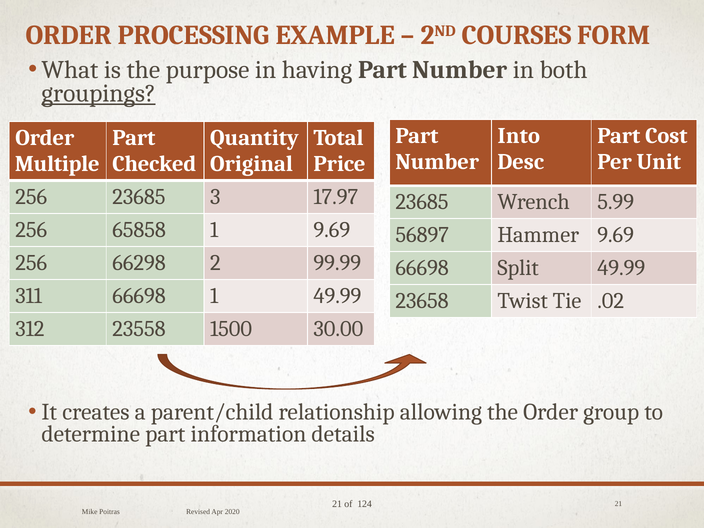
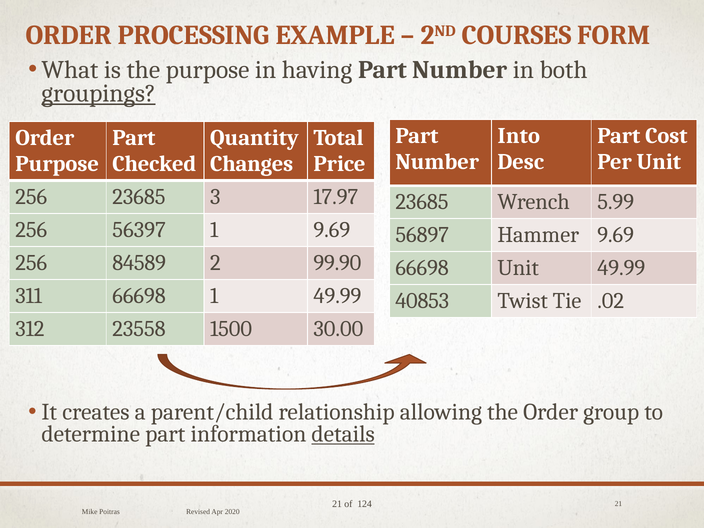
Multiple at (57, 164): Multiple -> Purpose
Original: Original -> Changes
65858: 65858 -> 56397
66298: 66298 -> 84589
99.99: 99.99 -> 99.90
66698 Split: Split -> Unit
23658: 23658 -> 40853
details underline: none -> present
